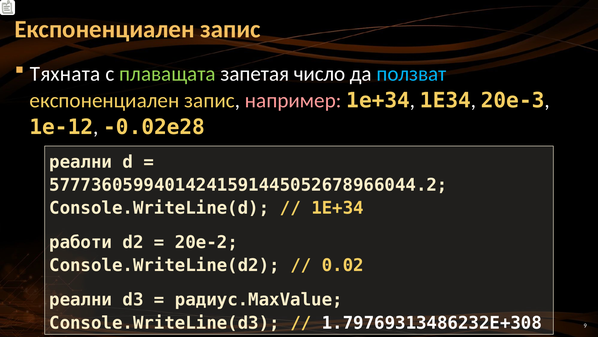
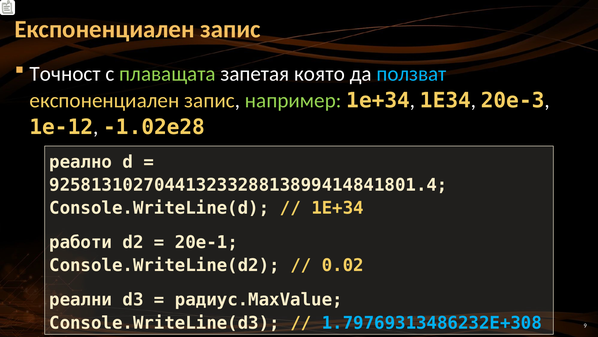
Тяхната: Тяхната -> Точност
число: число -> която
например colour: pink -> light green
-0.02e28: -0.02e28 -> -1.02e28
реални at (81, 162): реални -> реално
57773605994014241591445052678966044.2: 57773605994014241591445052678966044.2 -> 92581310270441323328813899414841801.4
20e-2: 20e-2 -> 20e-1
1.79769313486232E+308 colour: white -> light blue
